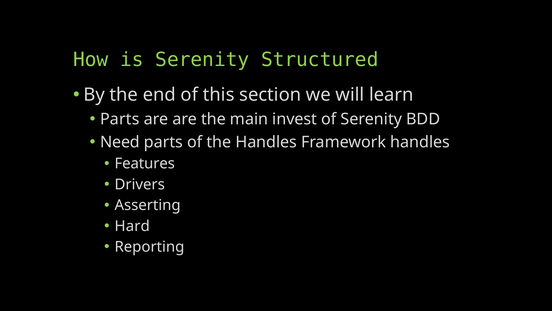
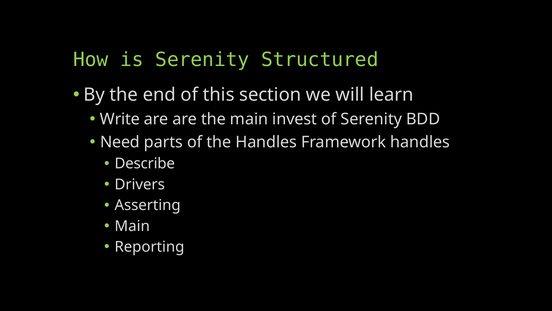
Parts at (120, 119): Parts -> Write
Features: Features -> Describe
Hard at (132, 226): Hard -> Main
